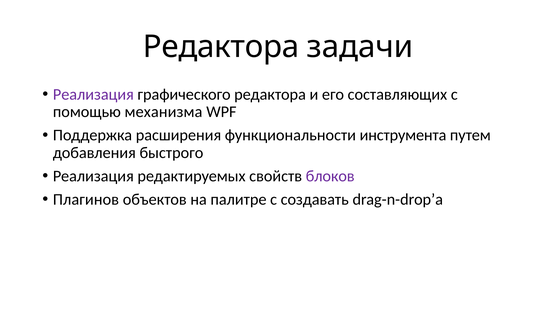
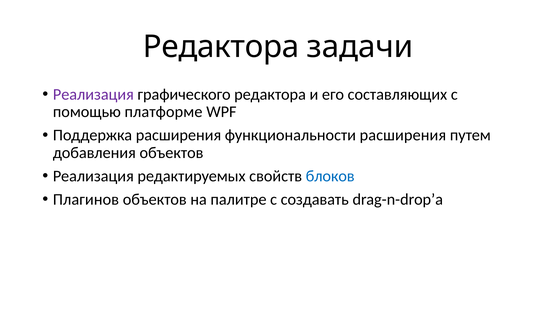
механизма: механизма -> платформе
функциональности инструмента: инструмента -> расширения
добавления быстрого: быстрого -> объектов
блоков colour: purple -> blue
